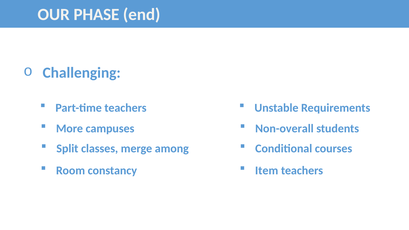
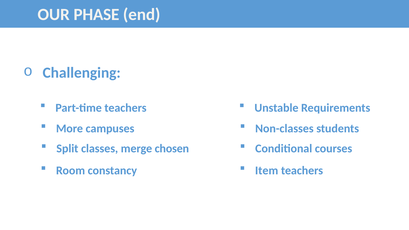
Non-overall: Non-overall -> Non-classes
among: among -> chosen
